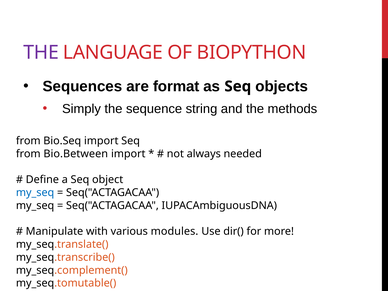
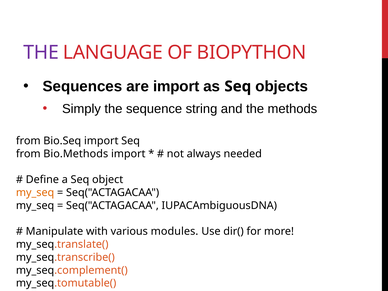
are format: format -> import
Bio.Between: Bio.Between -> Bio.Methods
my_seq at (35, 193) colour: blue -> orange
